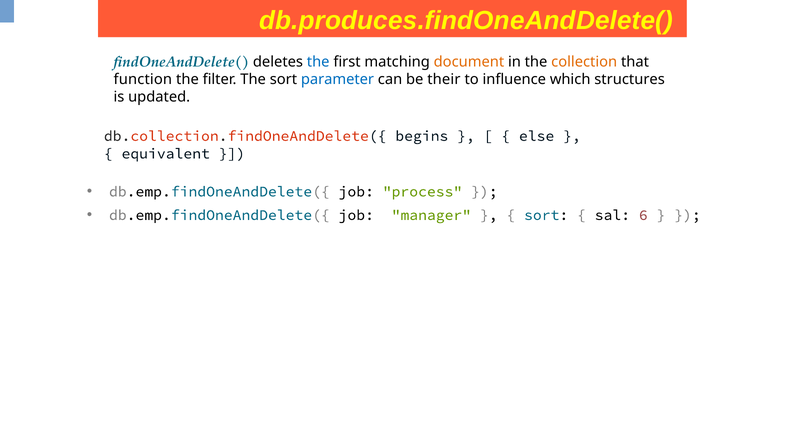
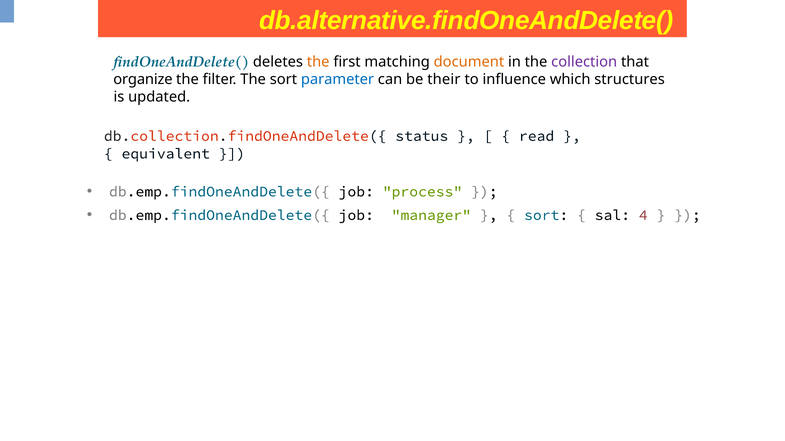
db.produces.findOneAndDelete(: db.produces.findOneAndDelete( -> db.alternative.findOneAndDelete(
the at (318, 62) colour: blue -> orange
collection colour: orange -> purple
function: function -> organize
begins: begins -> status
else: else -> read
6: 6 -> 4
